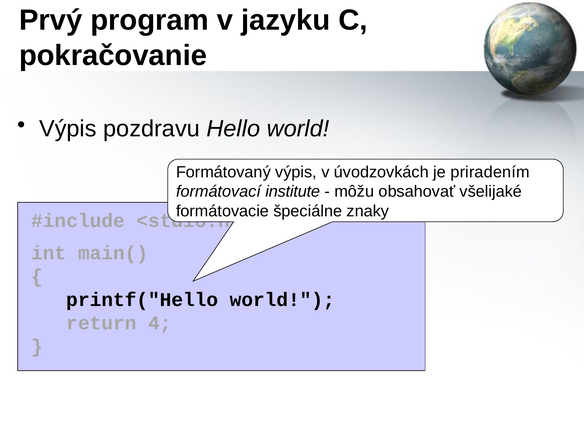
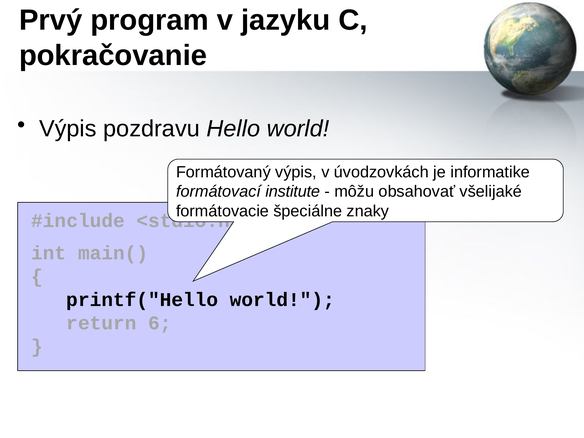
priradením: priradením -> informatike
4: 4 -> 6
